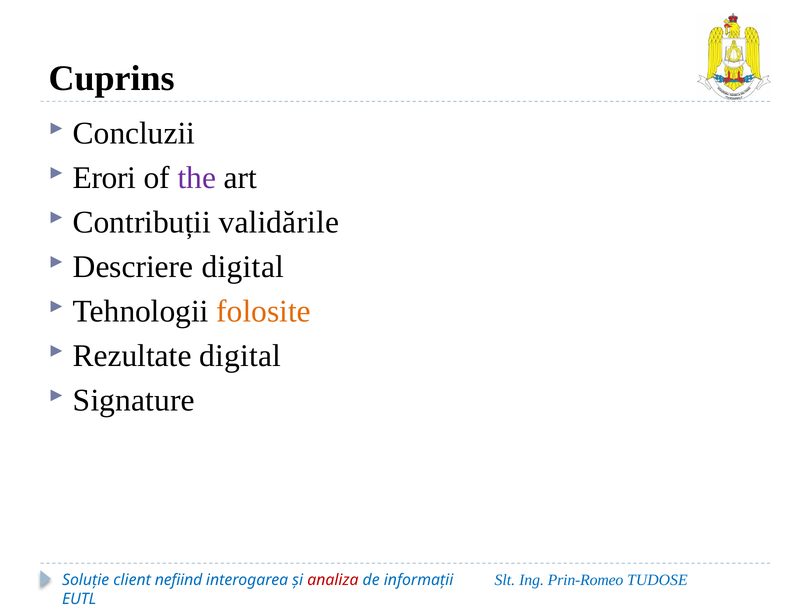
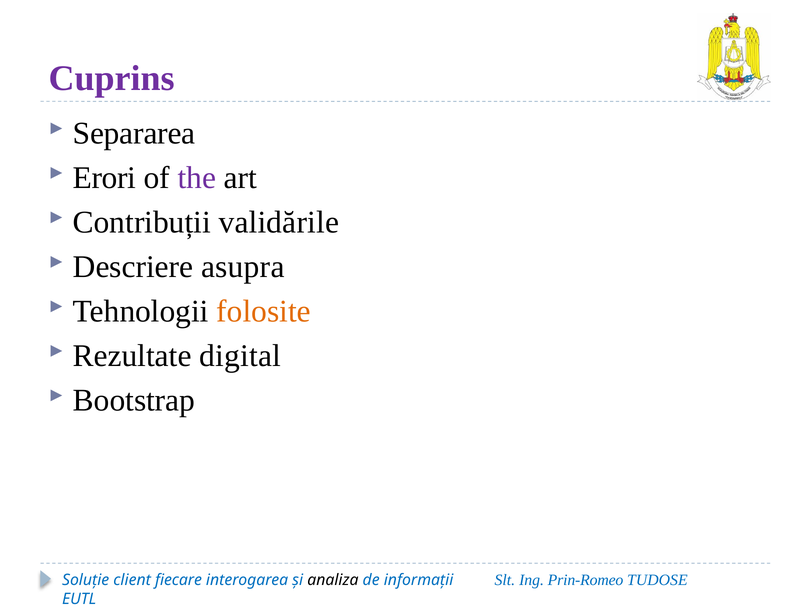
Cuprins colour: black -> purple
Concluzii: Concluzii -> Separarea
Descriere digital: digital -> asupra
Signature: Signature -> Bootstrap
nefiind: nefiind -> fiecare
analiza colour: red -> black
